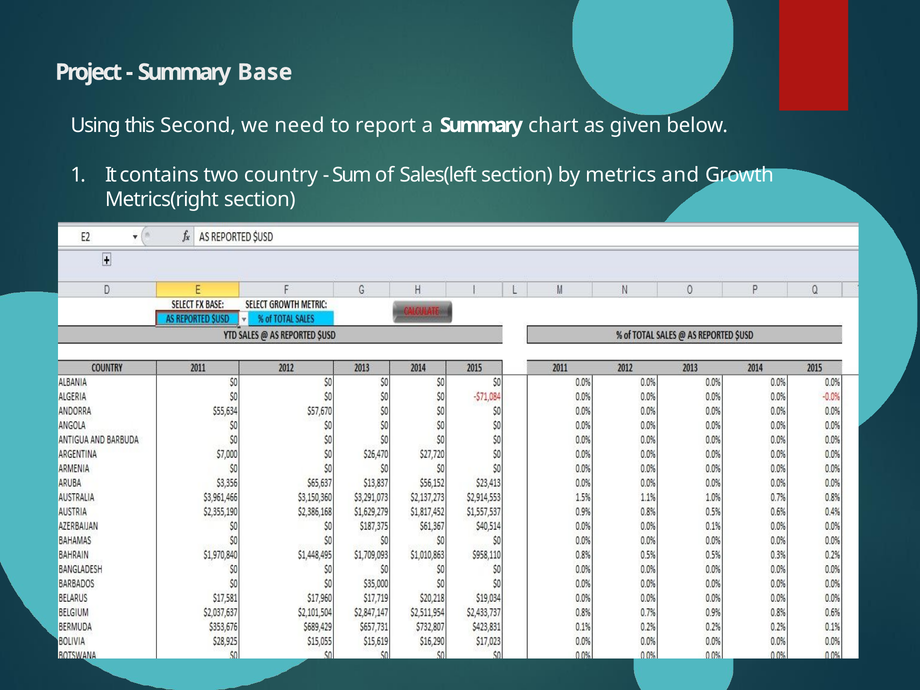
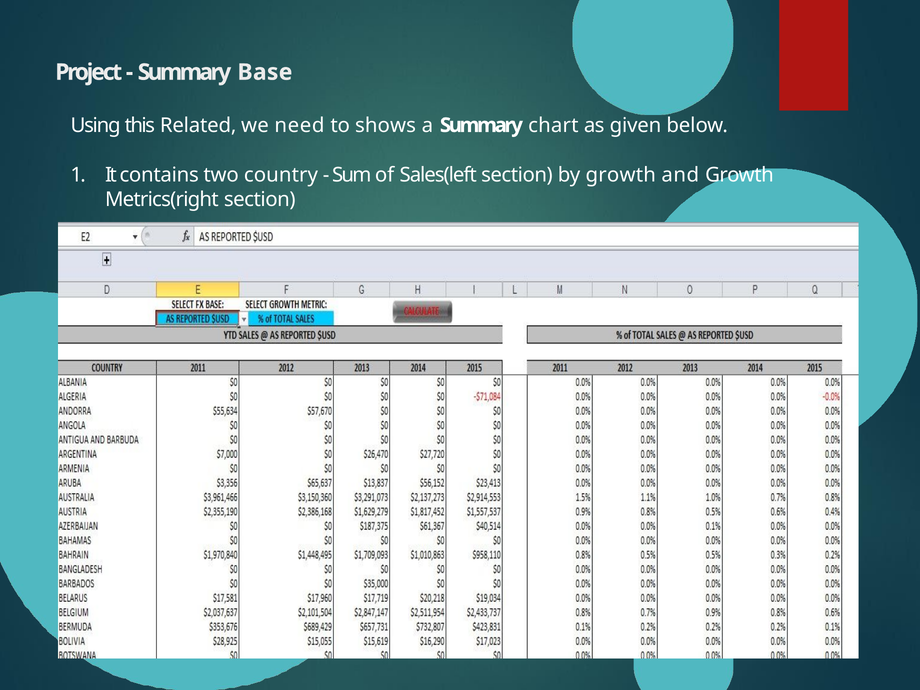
Second: Second -> Related
report: report -> shows
by metrics: metrics -> growth
